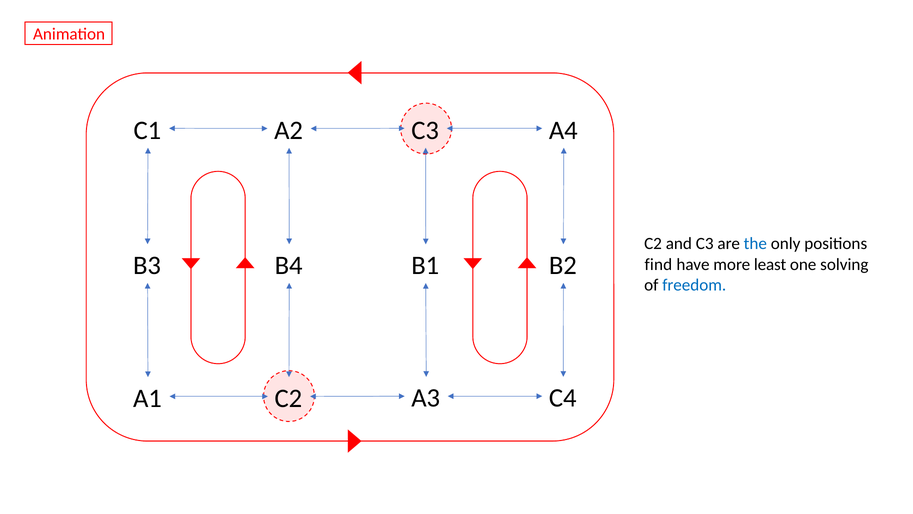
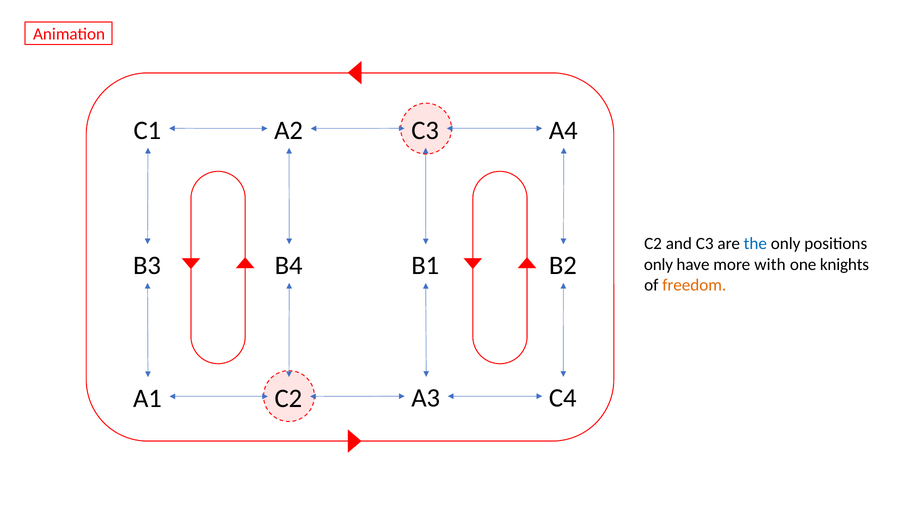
find at (658, 264): find -> only
least: least -> with
solving: solving -> knights
freedom colour: blue -> orange
